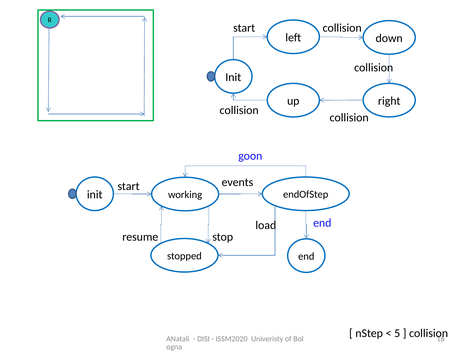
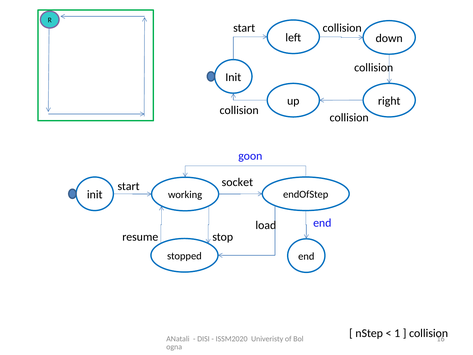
events: events -> socket
5: 5 -> 1
